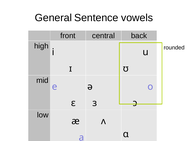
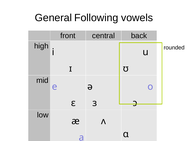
Sentence: Sentence -> Following
